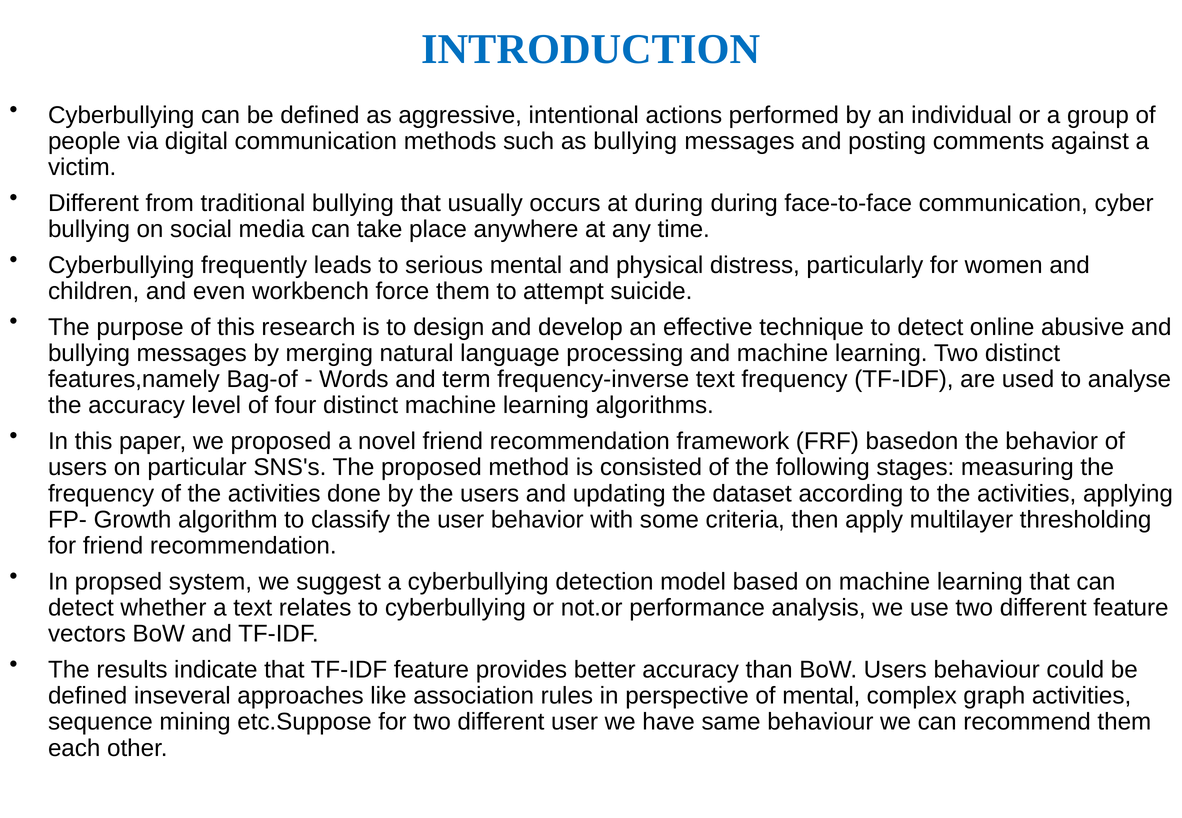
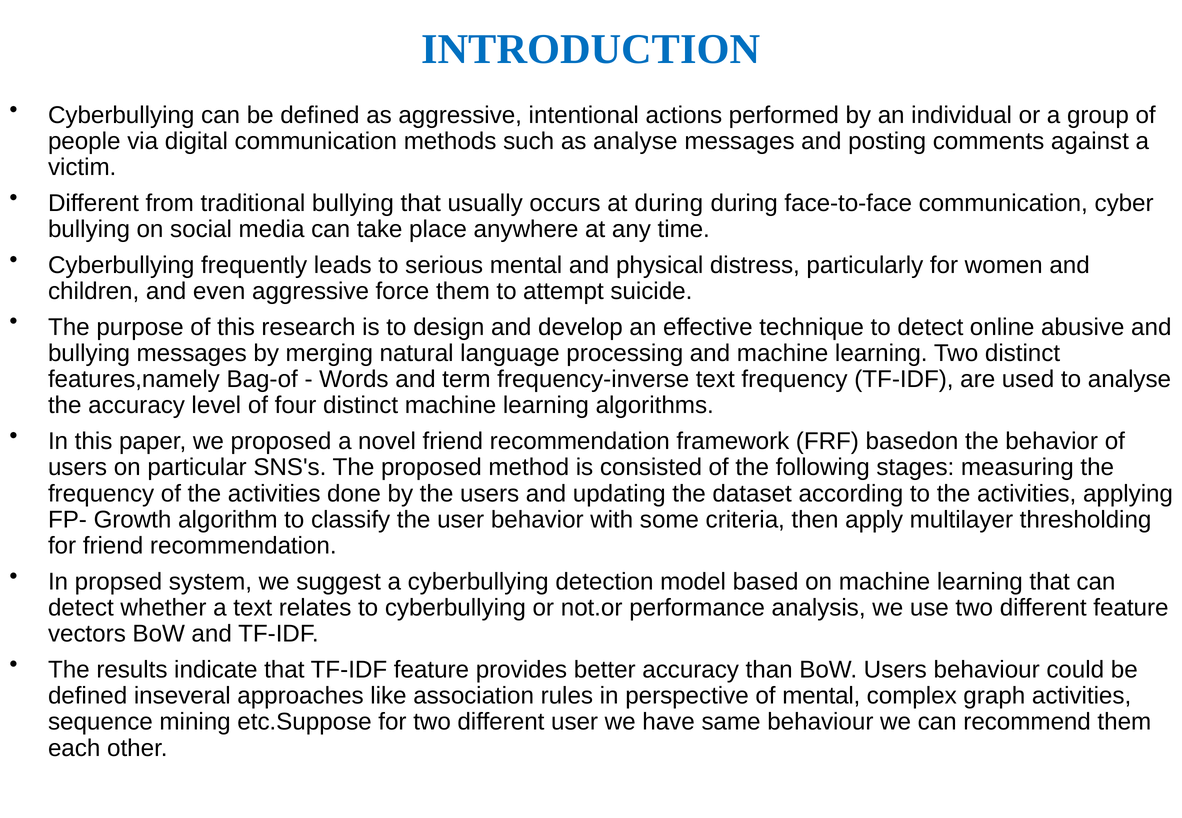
as bullying: bullying -> analyse
even workbench: workbench -> aggressive
